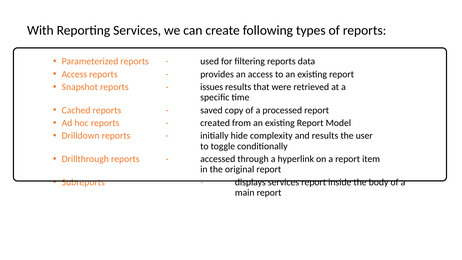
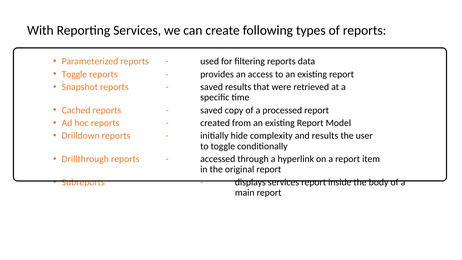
Access at (74, 74): Access -> Toggle
issues at (212, 87): issues -> saved
